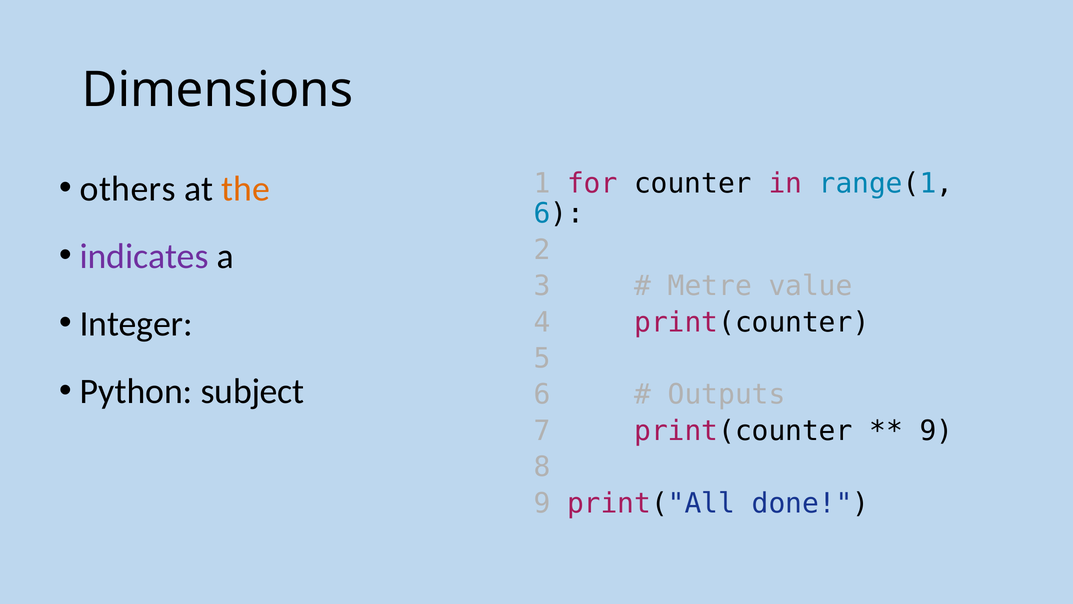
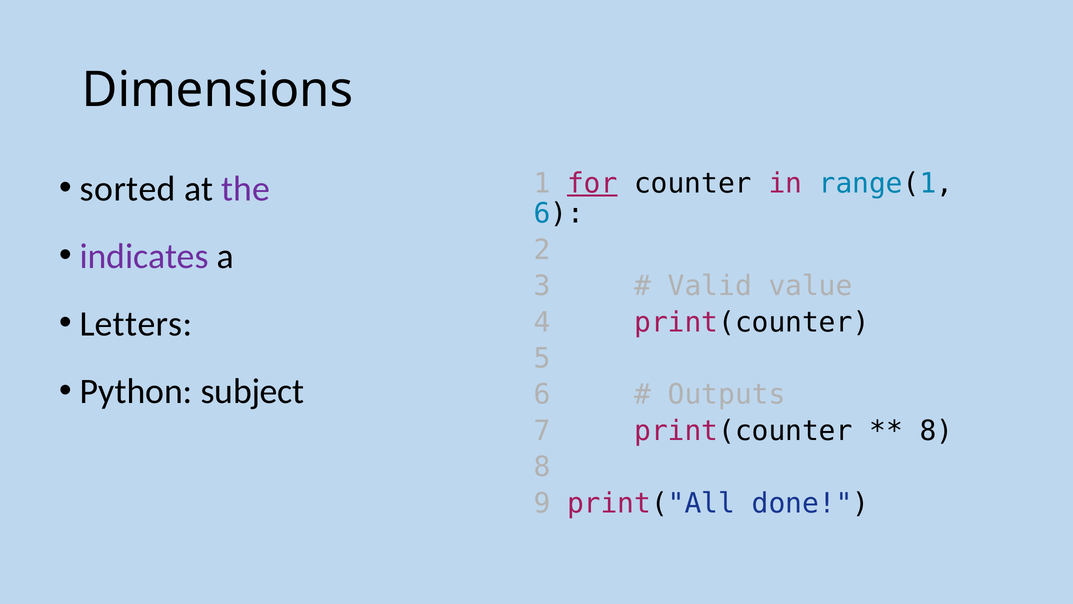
others: others -> sorted
the colour: orange -> purple
for underline: none -> present
Metre: Metre -> Valid
Integer: Integer -> Letters
9 at (936, 431): 9 -> 8
